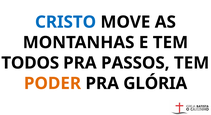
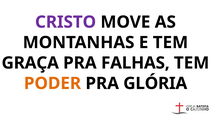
CRISTO colour: blue -> purple
TODOS: TODOS -> GRAÇA
PASSOS: PASSOS -> FALHAS
